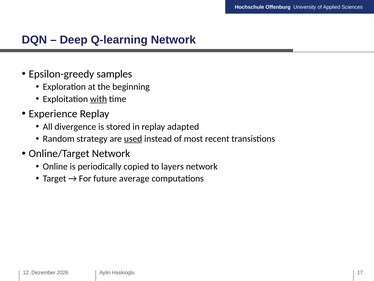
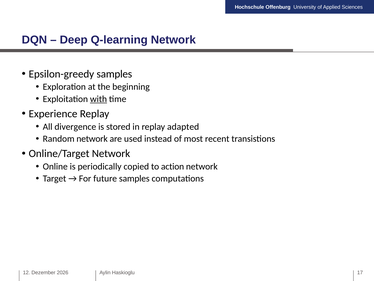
Random strategy: strategy -> network
used underline: present -> none
layers: layers -> action
future average: average -> samples
